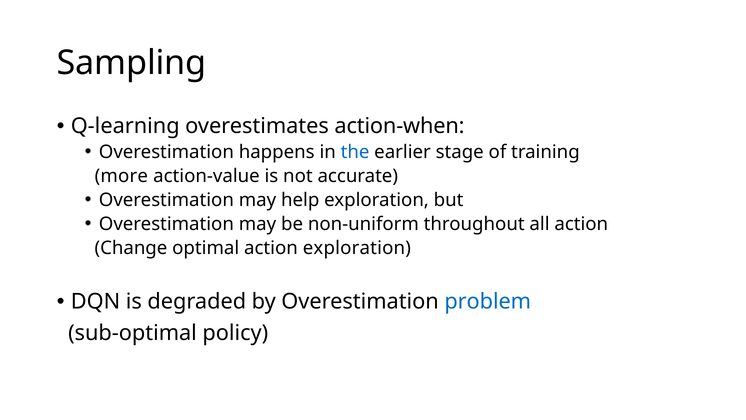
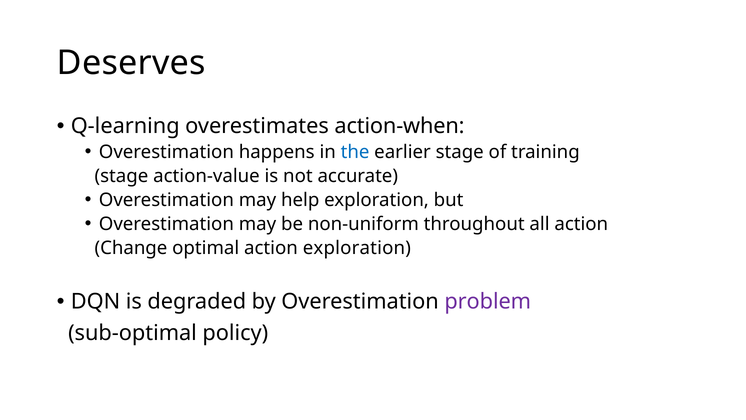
Sampling: Sampling -> Deserves
more at (121, 176): more -> stage
problem colour: blue -> purple
